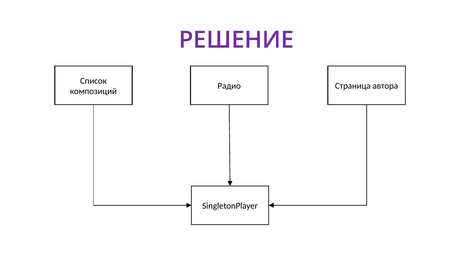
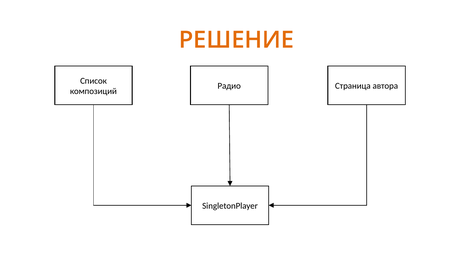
РЕШЕНИЕ colour: purple -> orange
